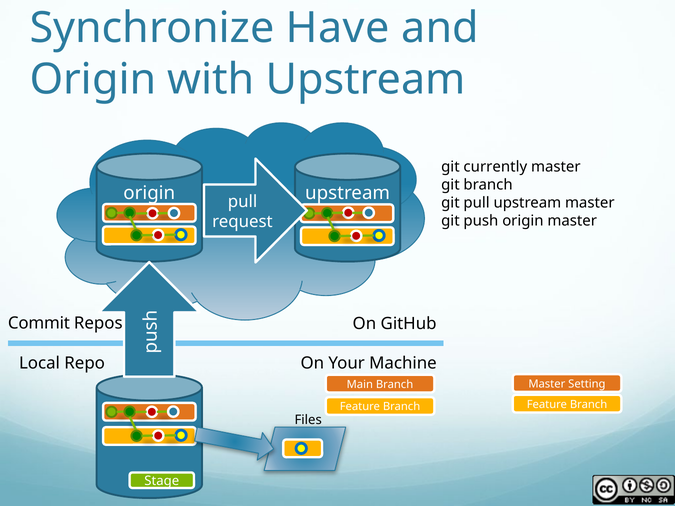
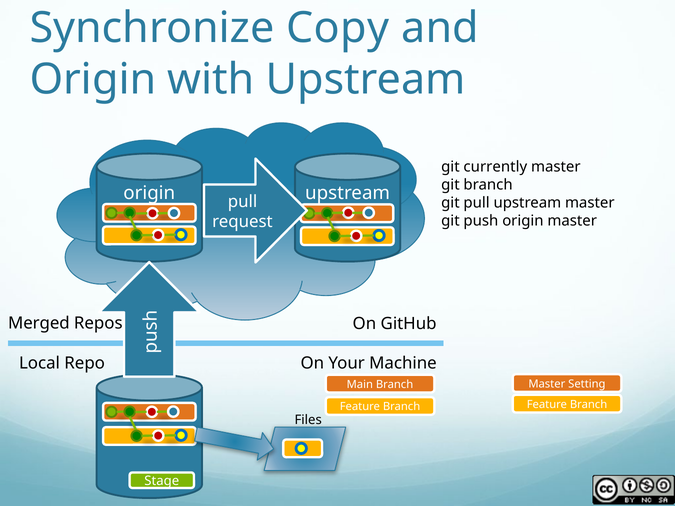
Have: Have -> Copy
Commit: Commit -> Merged
